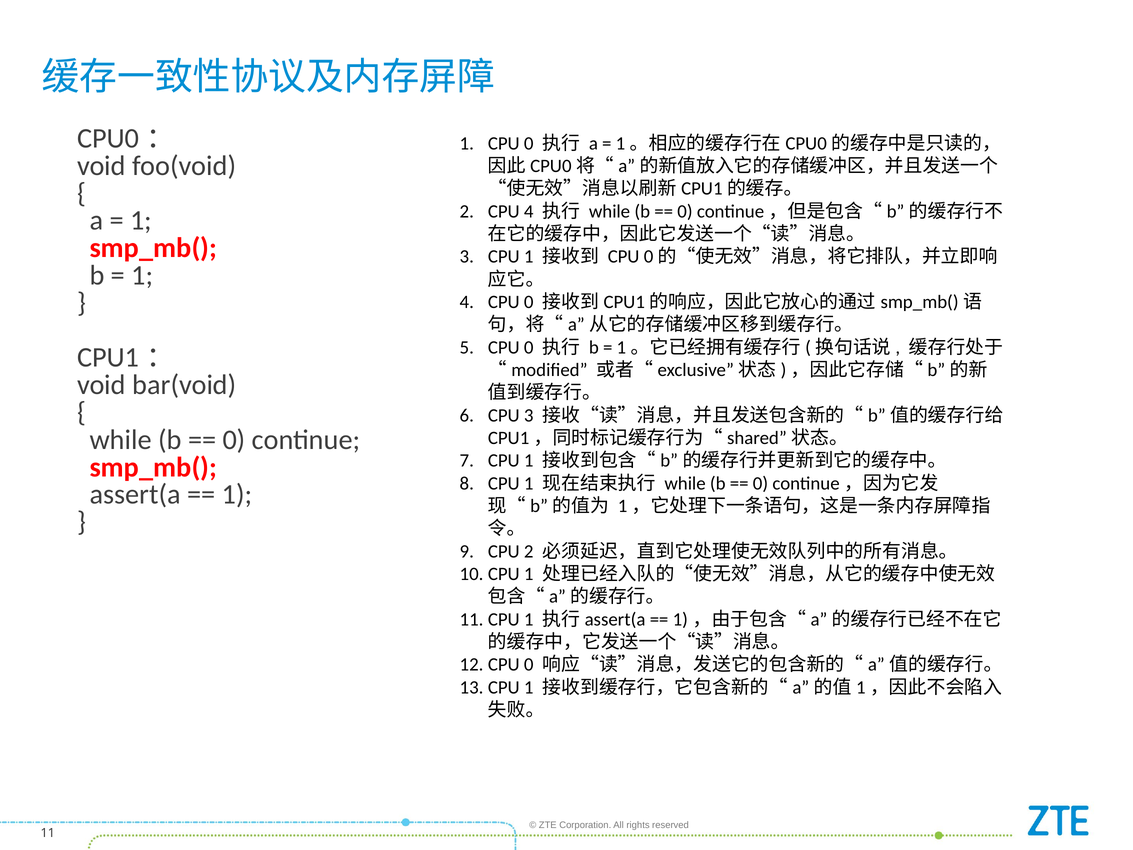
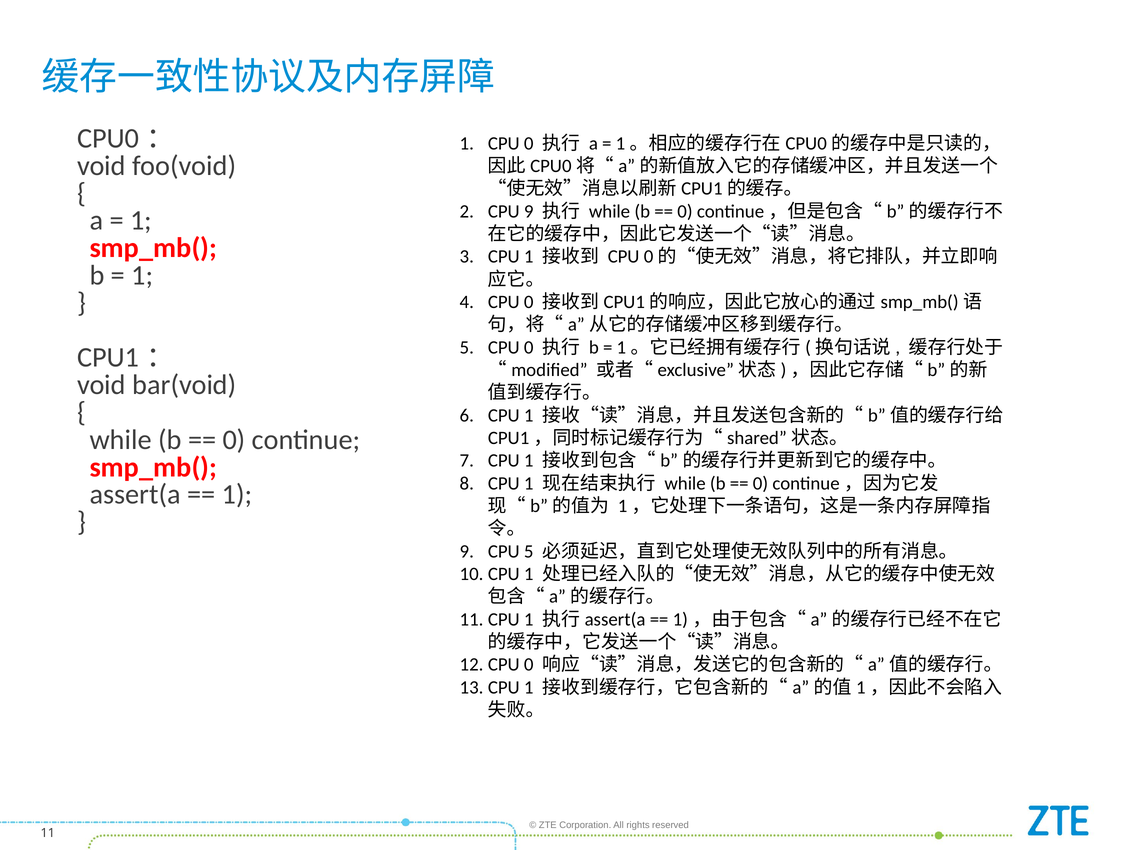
CPU 4: 4 -> 9
3 at (529, 415): 3 -> 1
CPU 2: 2 -> 5
